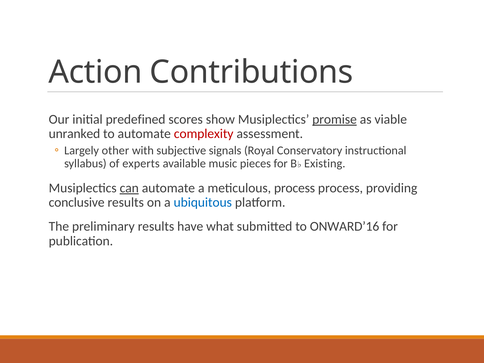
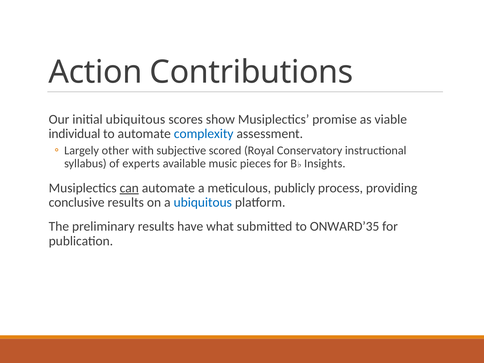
initial predefined: predefined -> ubiquitous
promise underline: present -> none
unranked: unranked -> individual
complexity colour: red -> blue
signals: signals -> scored
Existing: Existing -> Insights
meticulous process: process -> publicly
ONWARD’16: ONWARD’16 -> ONWARD’35
